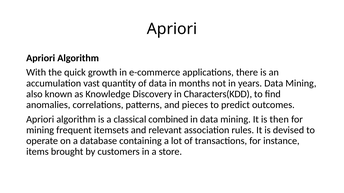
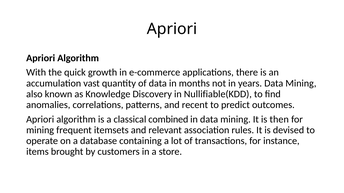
Characters(KDD: Characters(KDD -> Nullifiable(KDD
pieces: pieces -> recent
